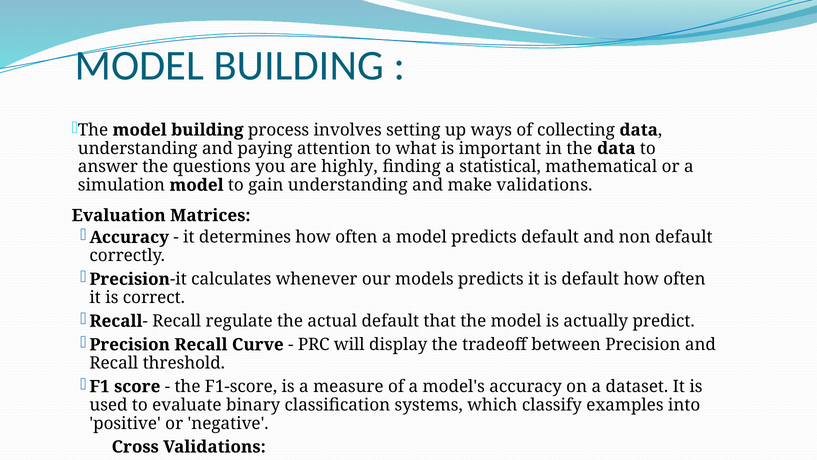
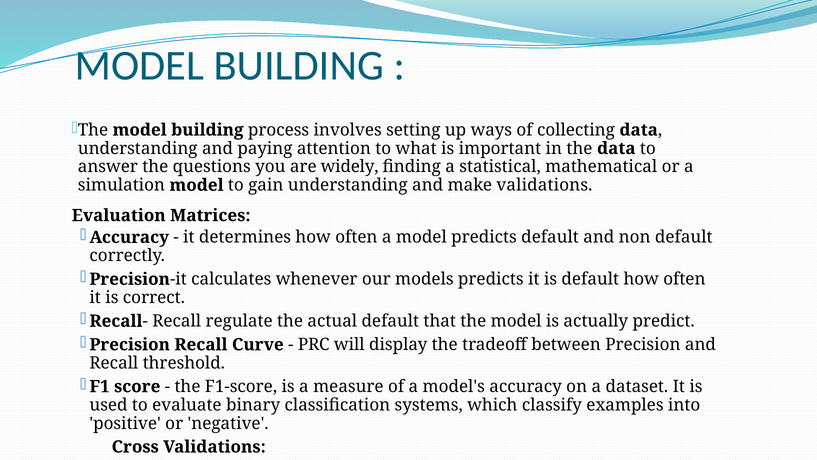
highly: highly -> widely
